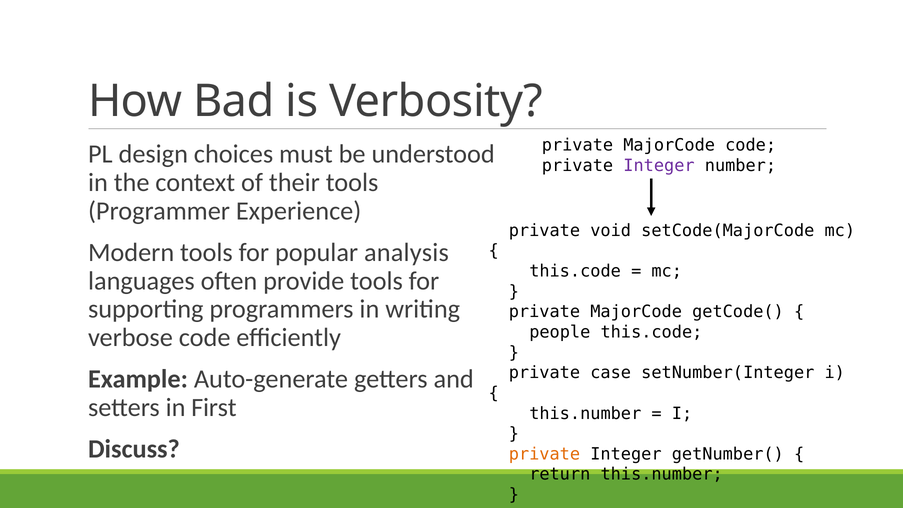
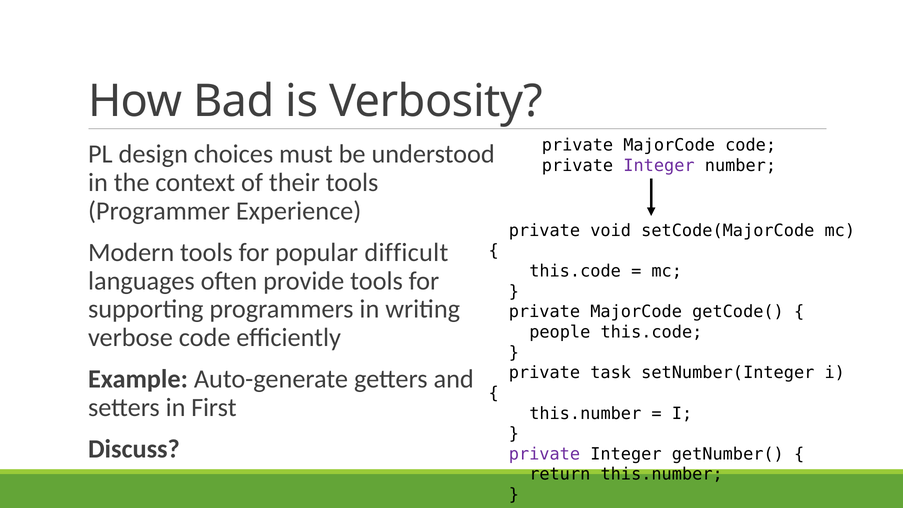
analysis: analysis -> difficult
case: case -> task
private at (544, 454) colour: orange -> purple
